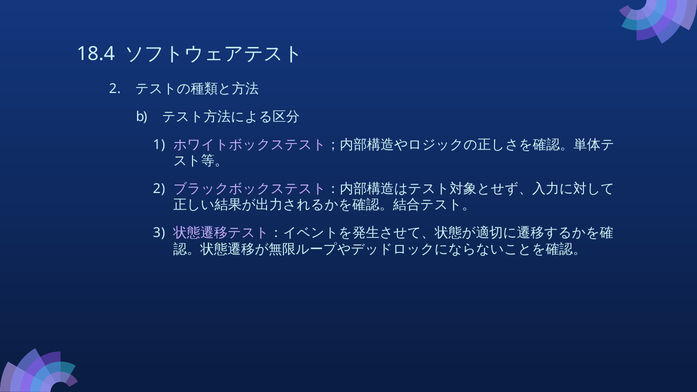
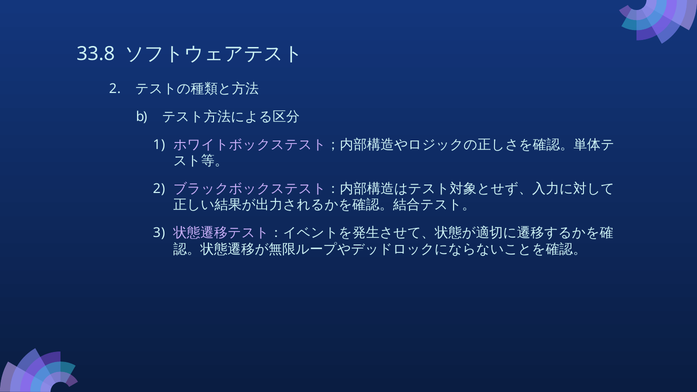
18.4: 18.4 -> 33.8
